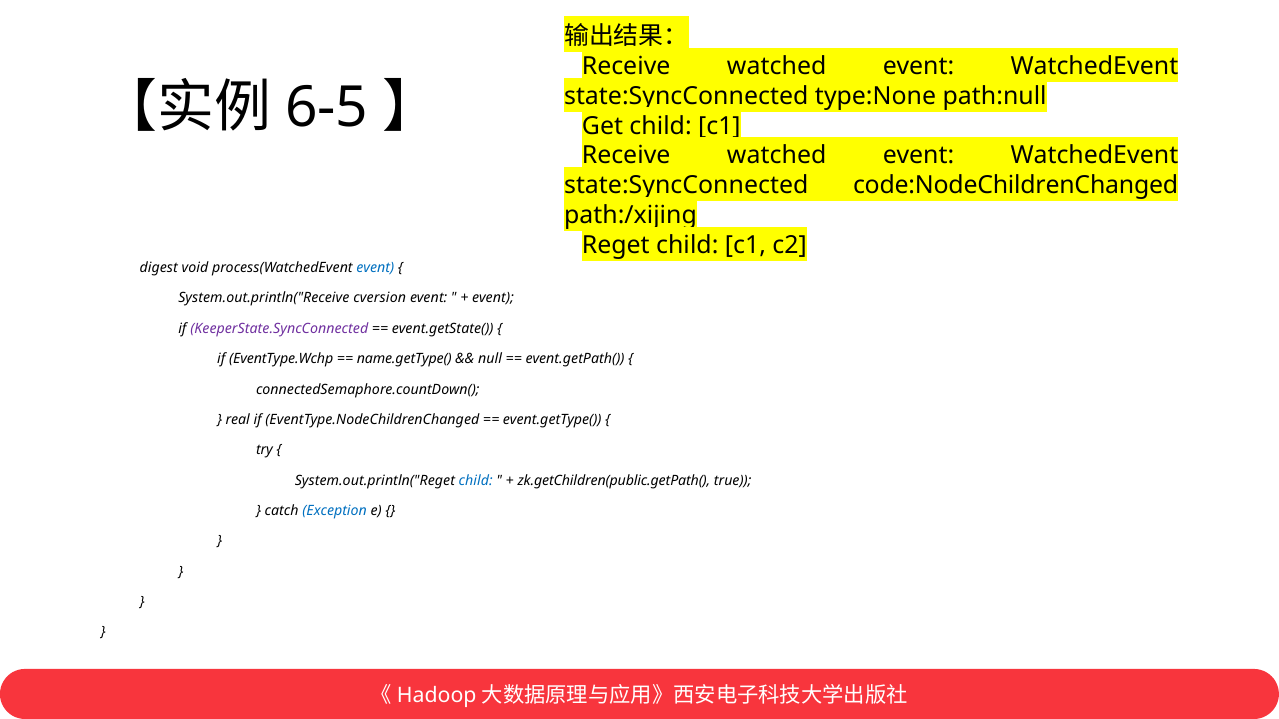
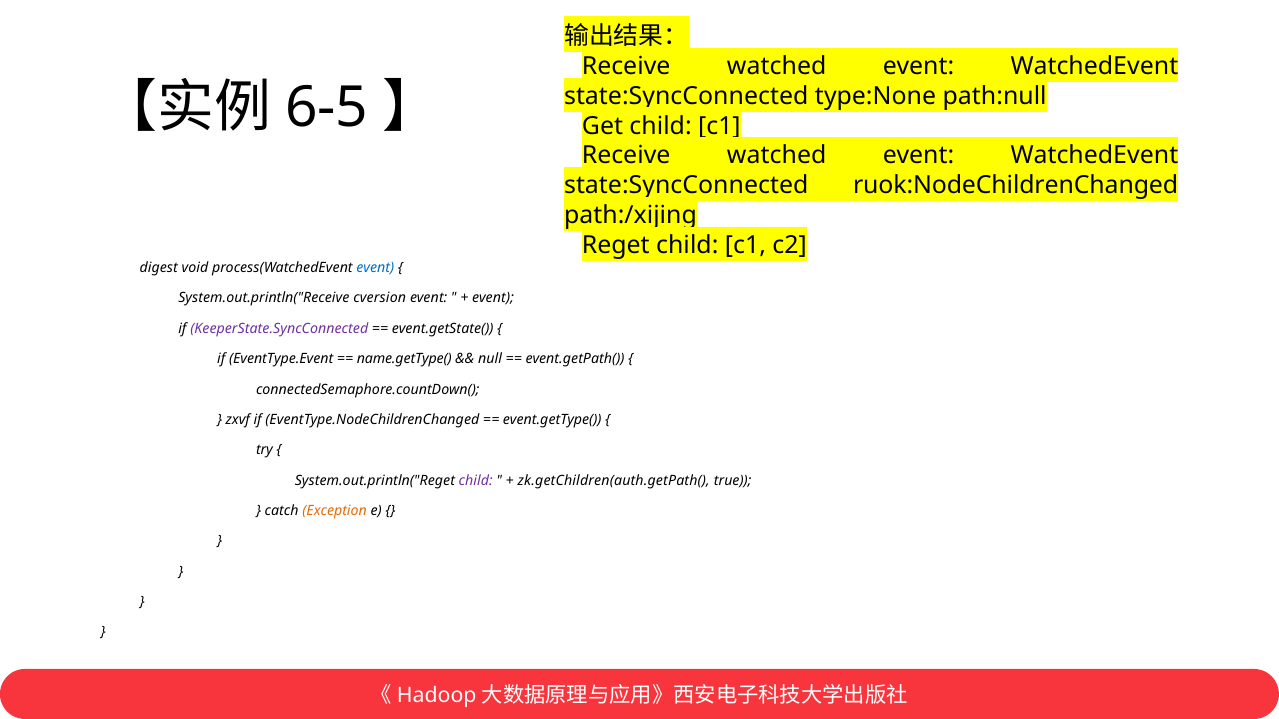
code:NodeChildrenChanged: code:NodeChildrenChanged -> ruok:NodeChildrenChanged
EventType.Wchp: EventType.Wchp -> EventType.Event
real: real -> zxvf
child at (476, 481) colour: blue -> purple
zk.getChildren(public.getPath(: zk.getChildren(public.getPath( -> zk.getChildren(auth.getPath(
Exception colour: blue -> orange
